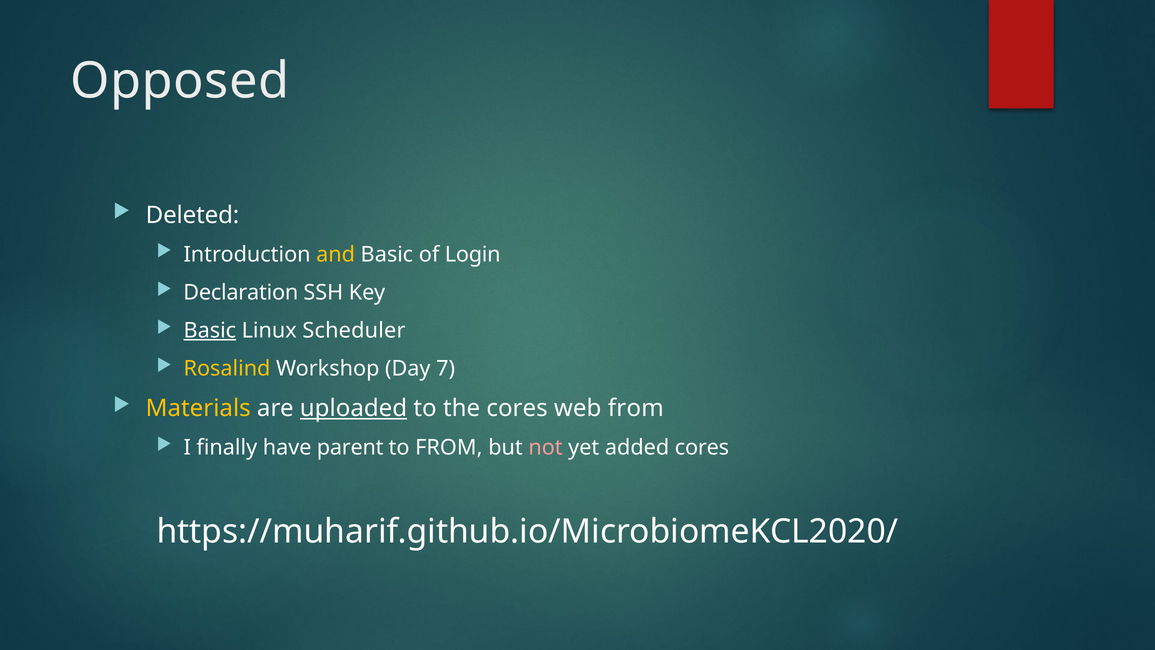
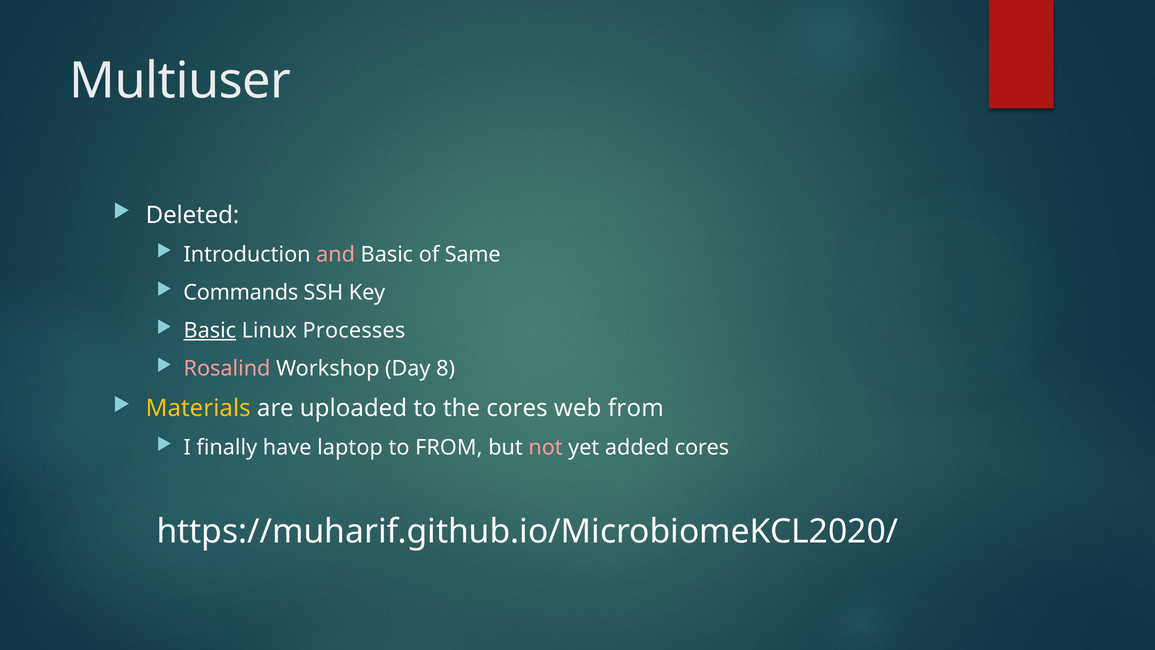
Opposed: Opposed -> Multiuser
and colour: yellow -> pink
Login: Login -> Same
Declaration: Declaration -> Commands
Scheduler: Scheduler -> Processes
Rosalind colour: yellow -> pink
7: 7 -> 8
uploaded underline: present -> none
parent: parent -> laptop
